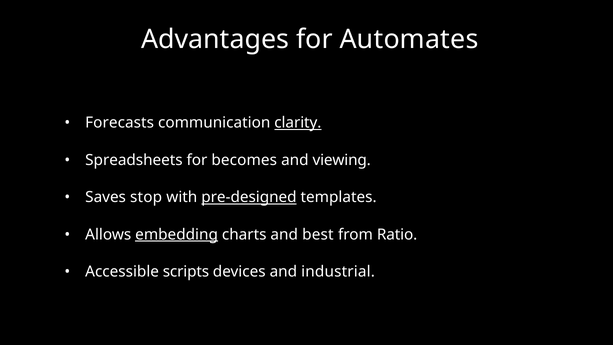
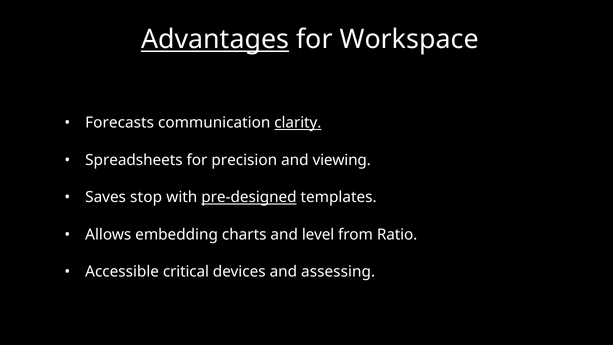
Advantages underline: none -> present
Automates: Automates -> Workspace
becomes: becomes -> precision
embedding underline: present -> none
best: best -> level
scripts: scripts -> critical
industrial: industrial -> assessing
